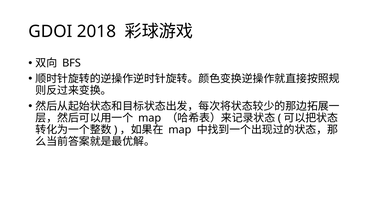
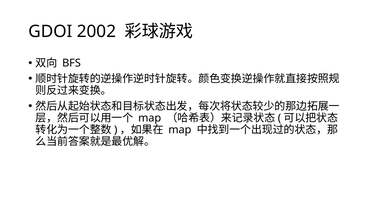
2018: 2018 -> 2002
